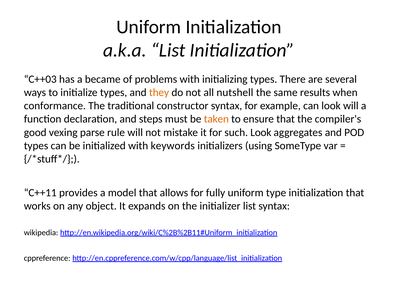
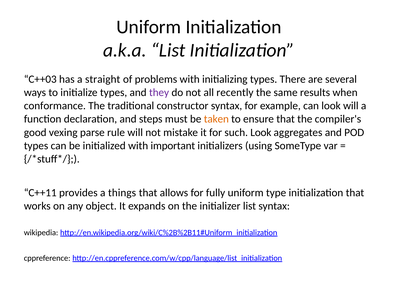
became: became -> straight
they colour: orange -> purple
nutshell: nutshell -> recently
keywords: keywords -> important
model: model -> things
